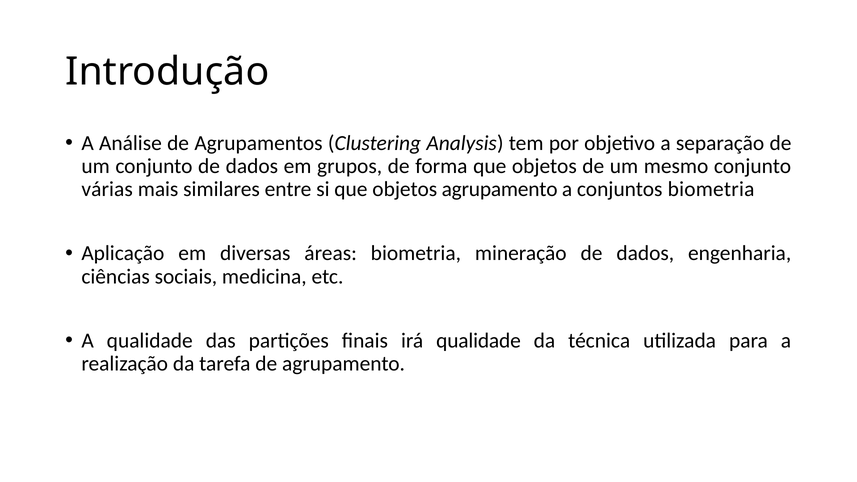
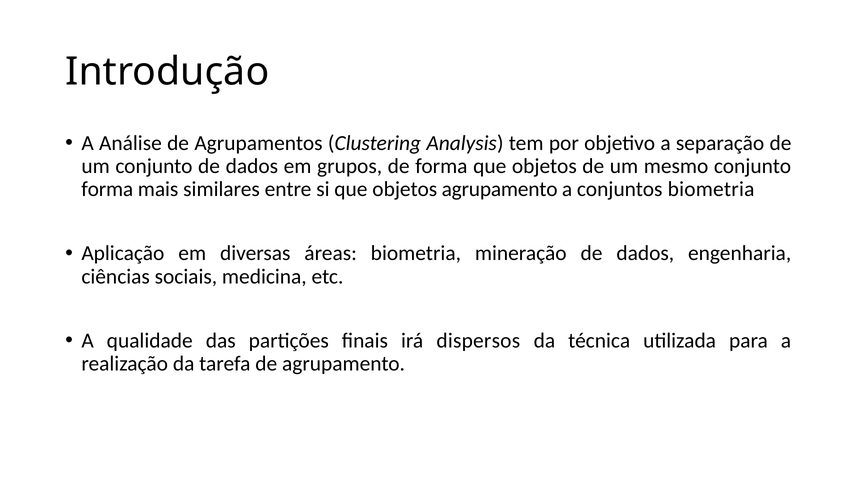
várias at (107, 189): várias -> forma
irá qualidade: qualidade -> dispersos
